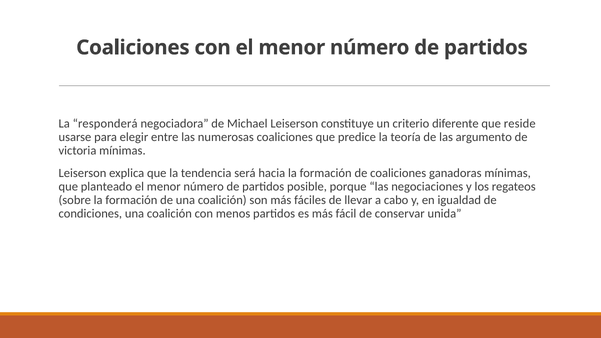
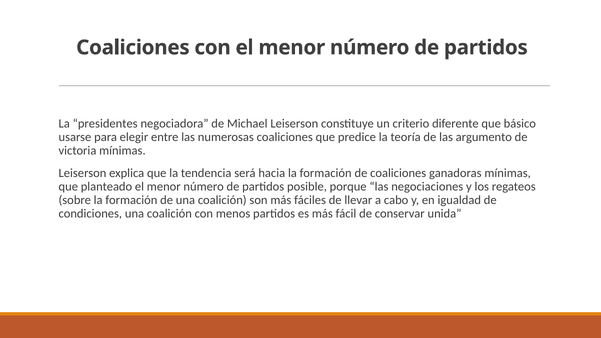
responderá: responderá -> presidentes
reside: reside -> básico
